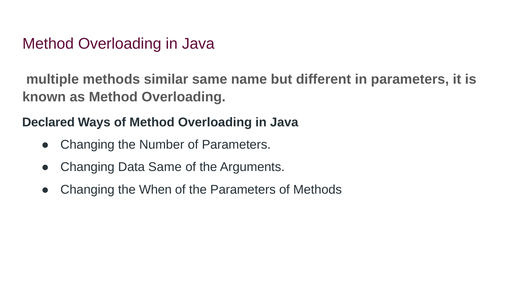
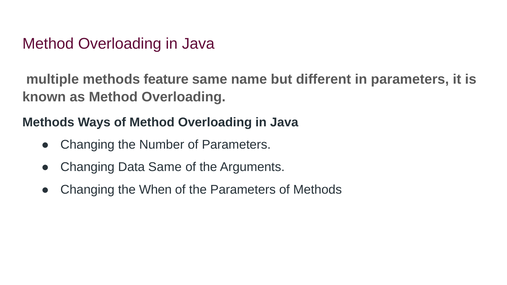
similar: similar -> feature
Declared at (48, 122): Declared -> Methods
